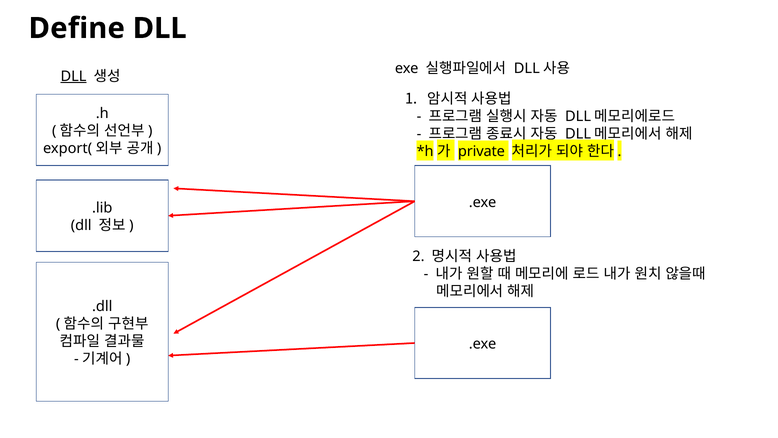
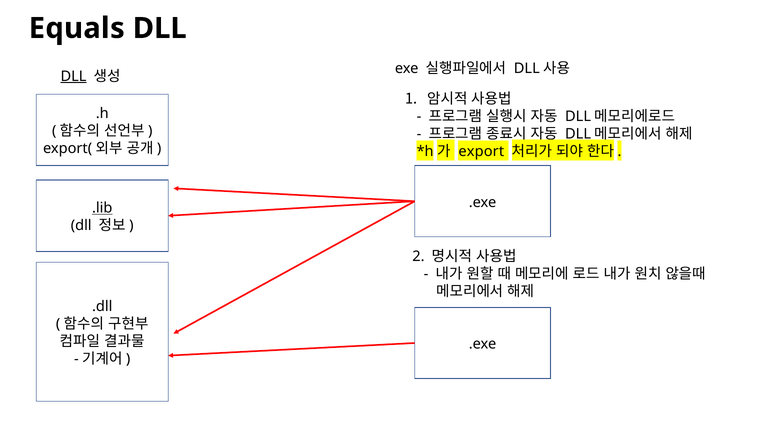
Define: Define -> Equals
private: private -> export
.lib underline: none -> present
